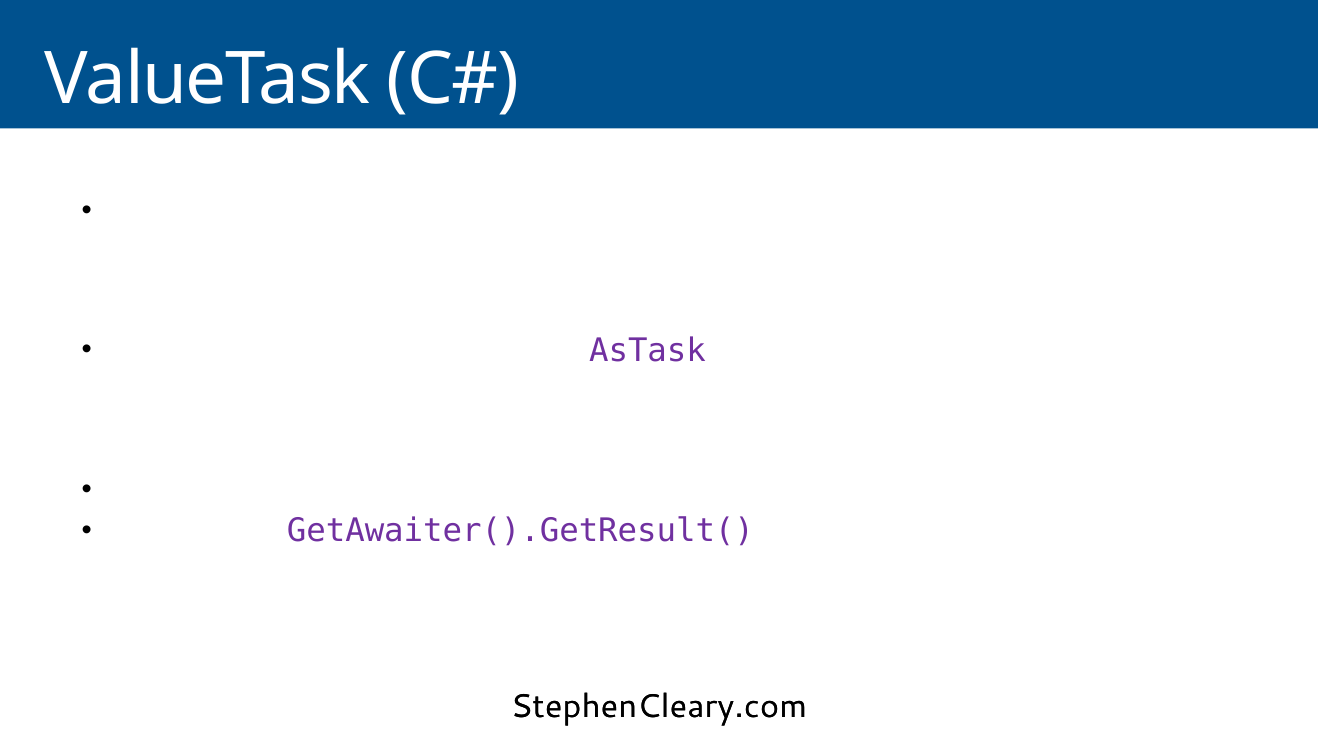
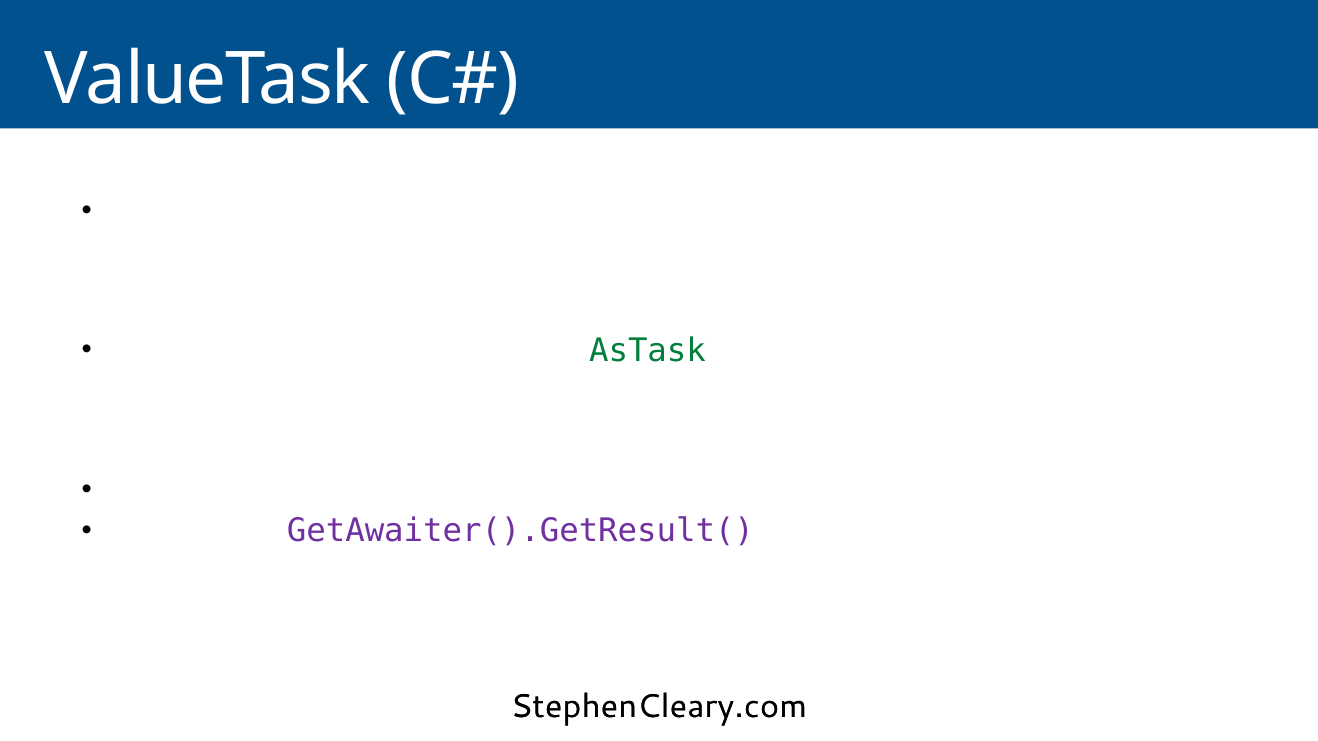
AsTask colour: purple -> green
